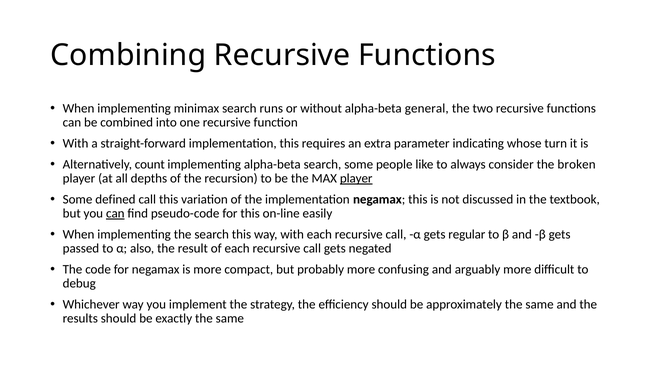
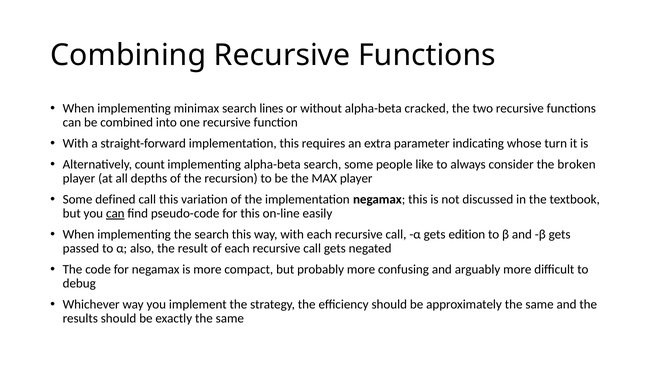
runs: runs -> lines
general: general -> cracked
player at (356, 178) underline: present -> none
regular: regular -> edition
